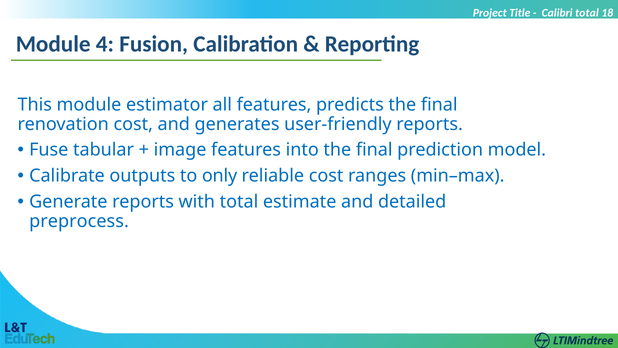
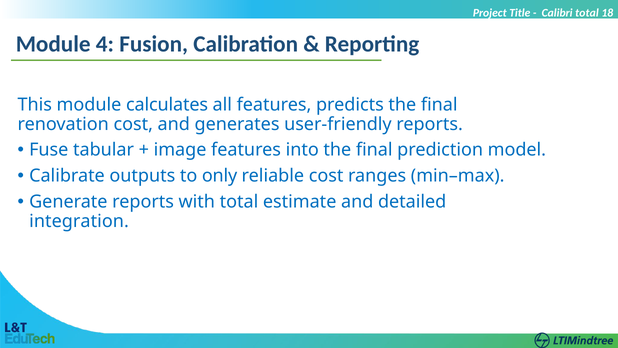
estimator: estimator -> calculates
preprocess: preprocess -> integration
